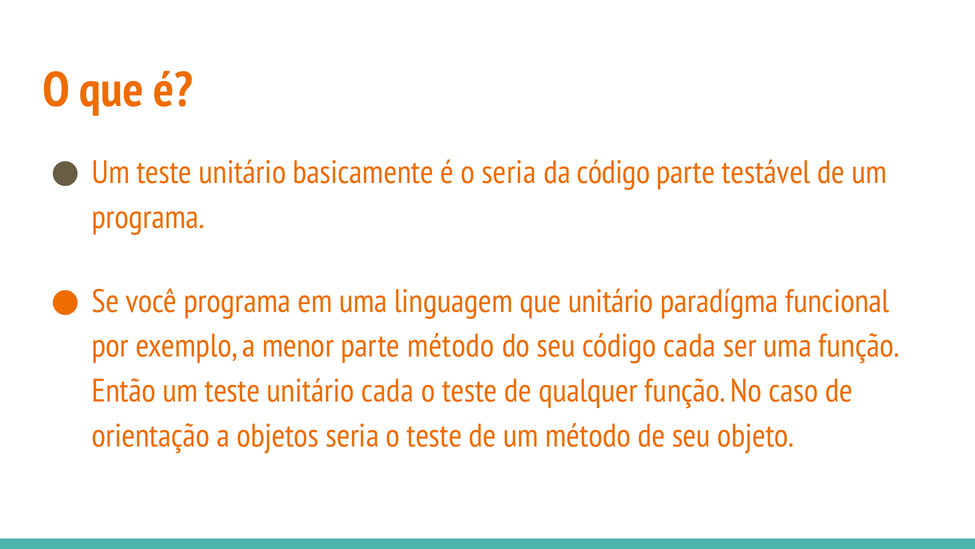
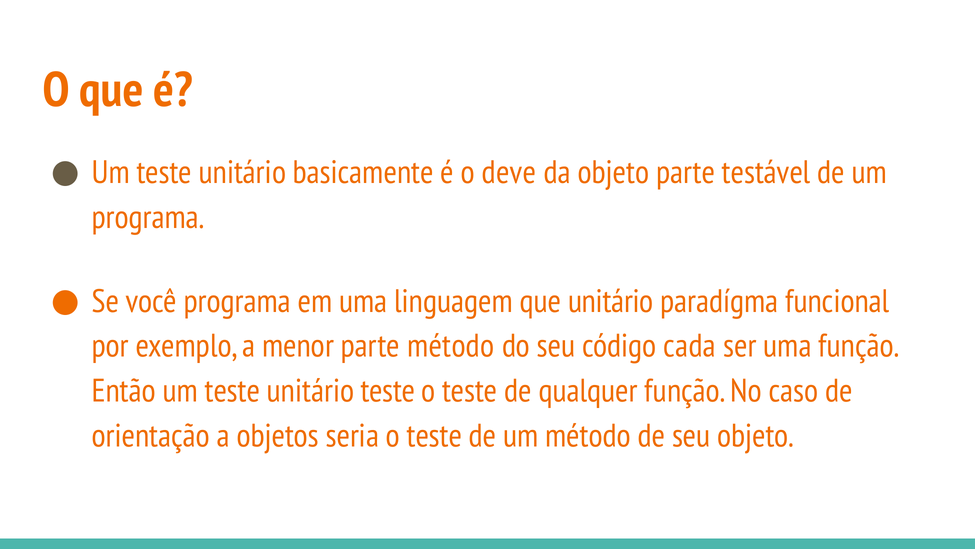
o seria: seria -> deve
da código: código -> objeto
unitário cada: cada -> teste
